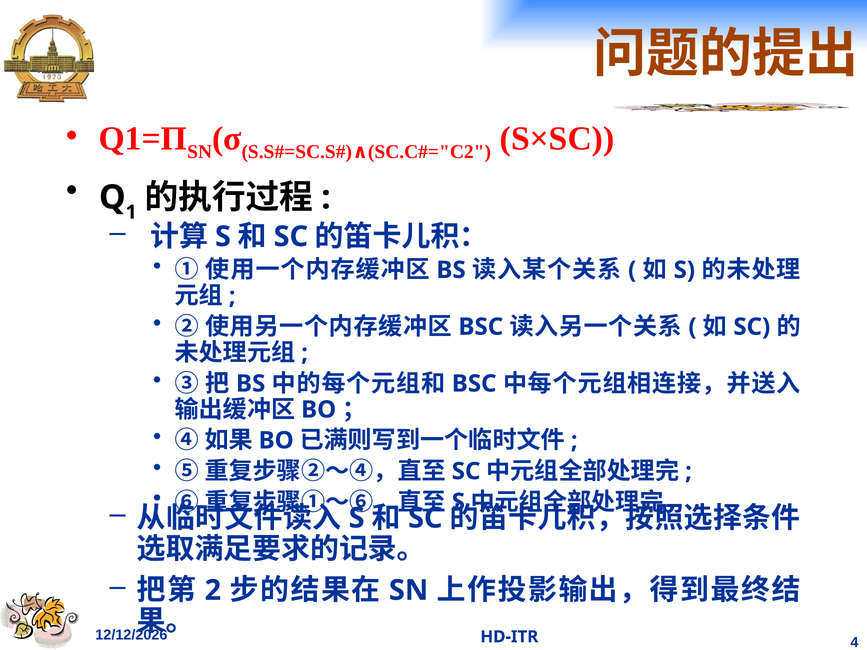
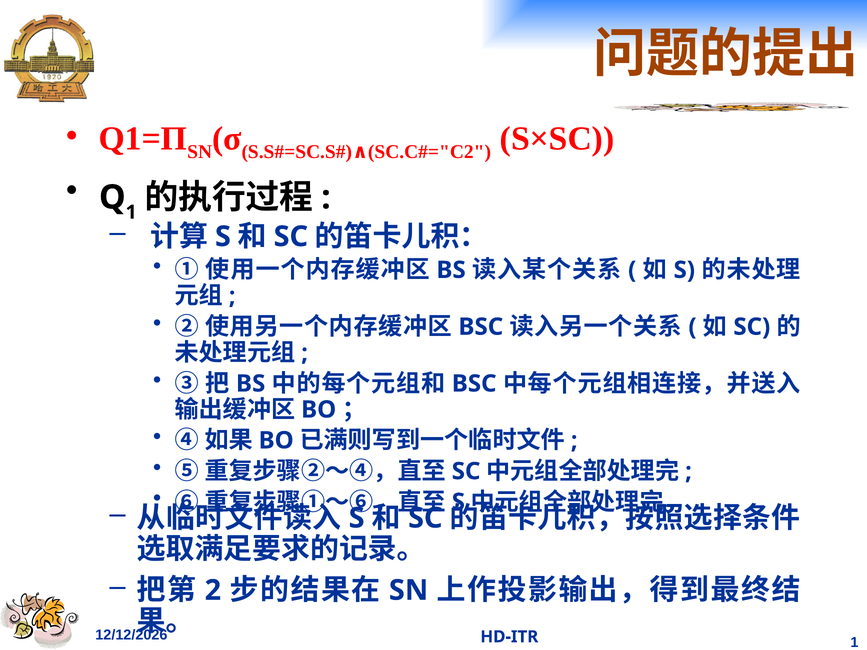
HD-ITR 4: 4 -> 1
